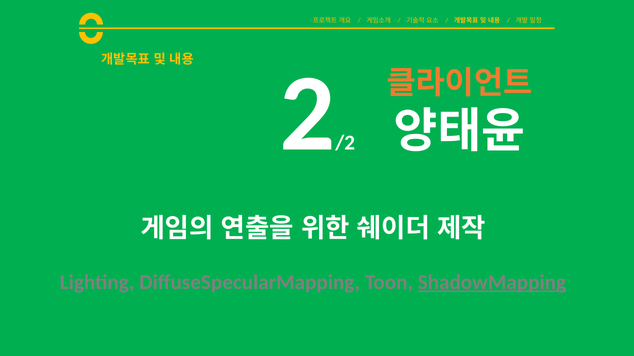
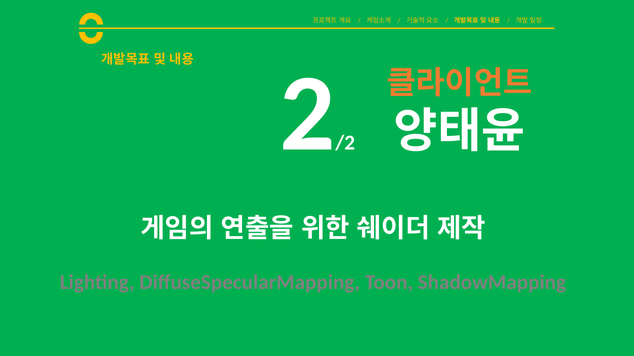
ShadowMapping underline: present -> none
